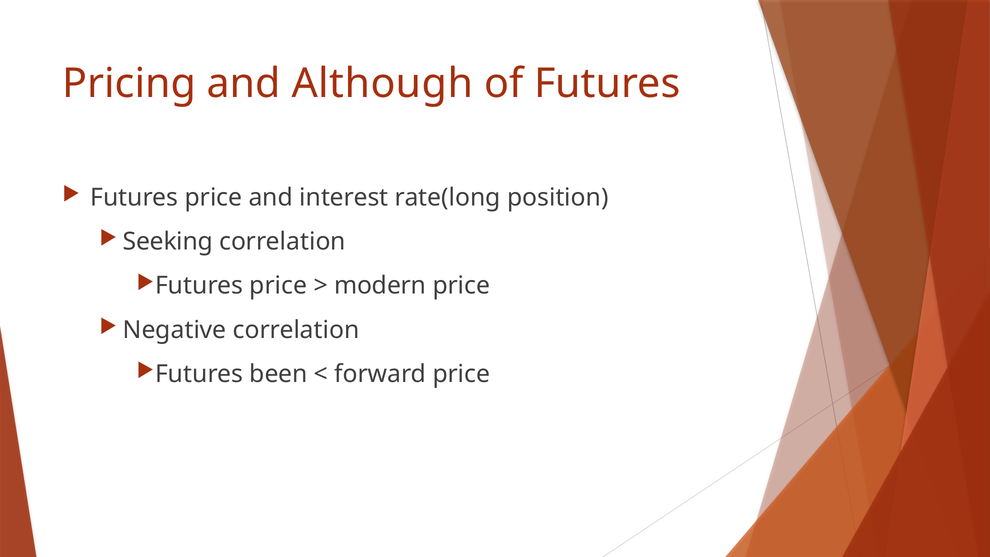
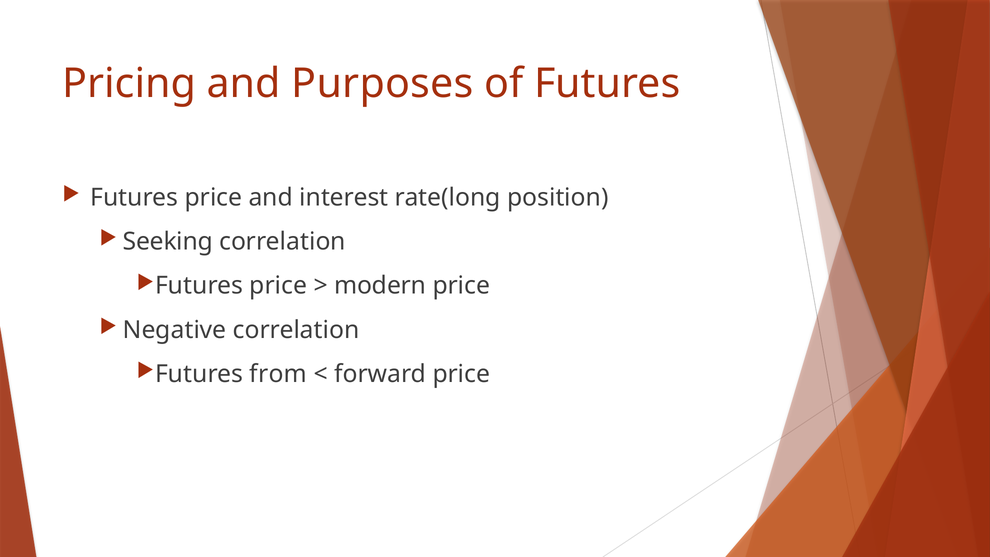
Although: Although -> Purposes
been: been -> from
